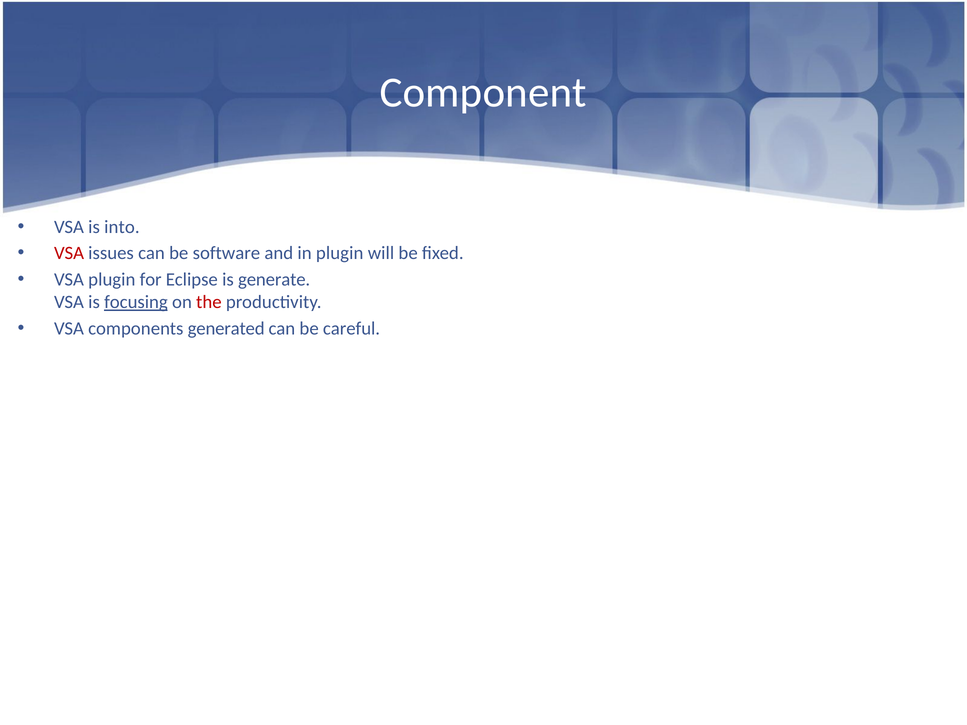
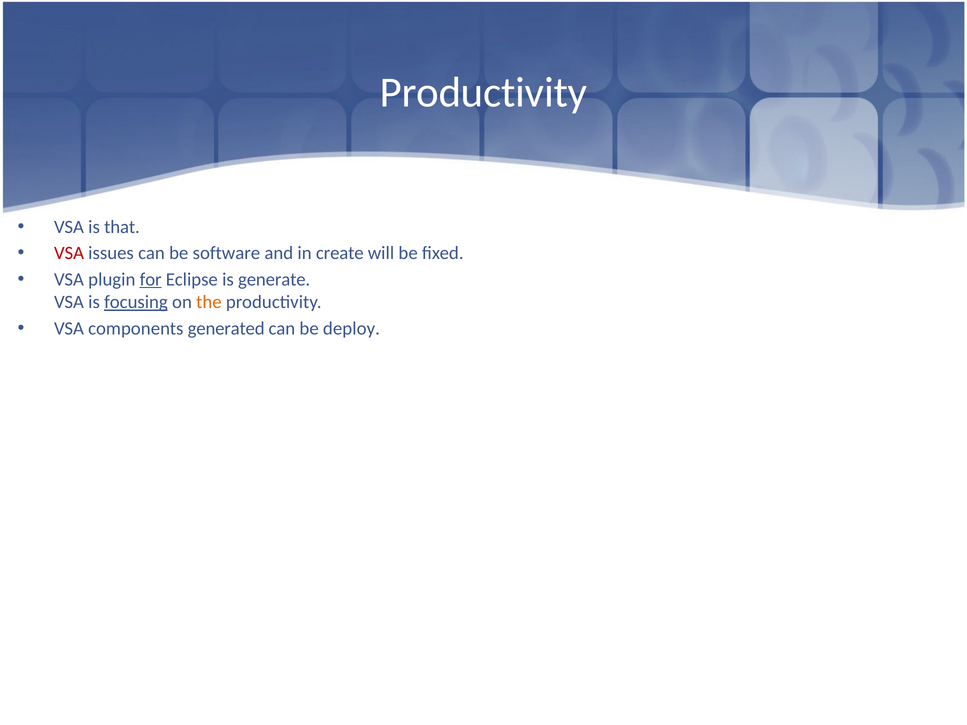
Component at (483, 92): Component -> Productivity
into: into -> that
in plugin: plugin -> create
for underline: none -> present
the colour: red -> orange
careful: careful -> deploy
